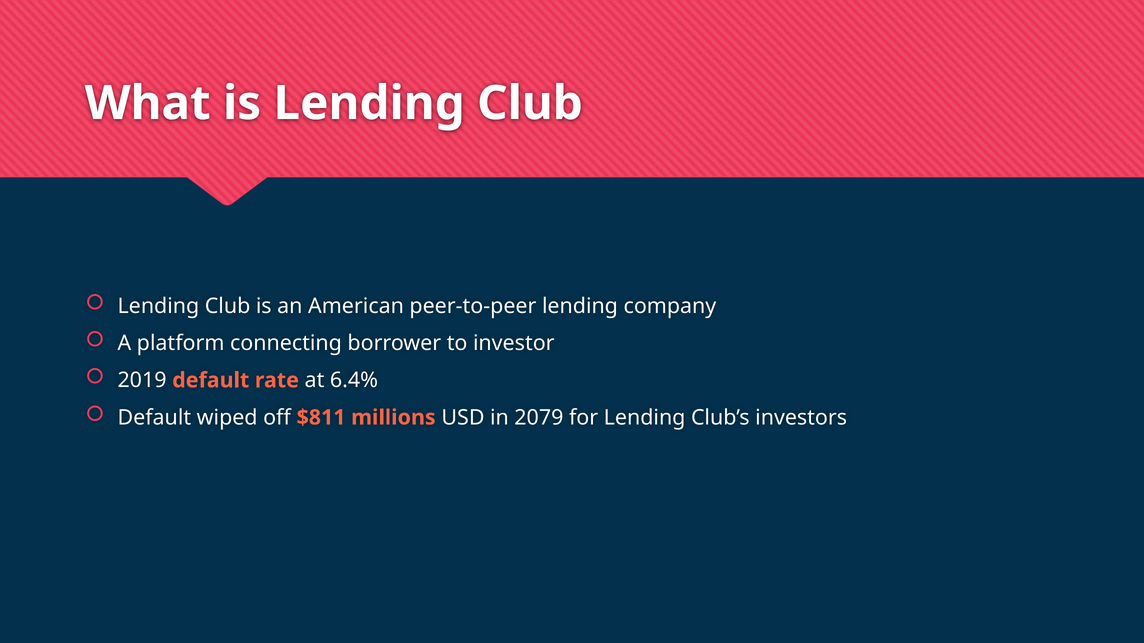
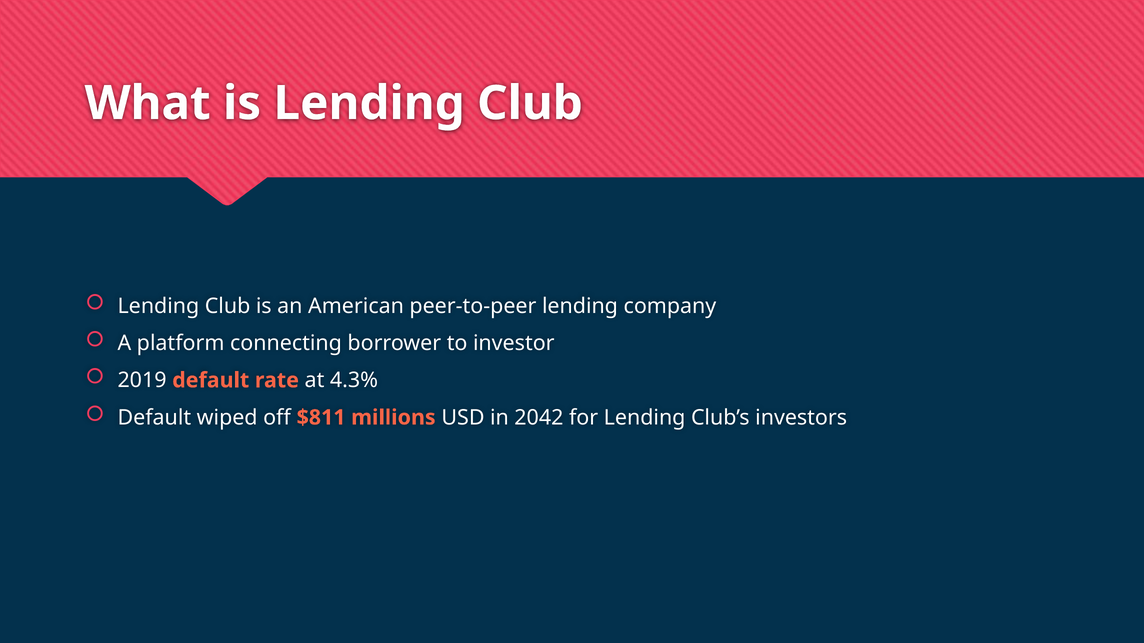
6.4%: 6.4% -> 4.3%
2079: 2079 -> 2042
